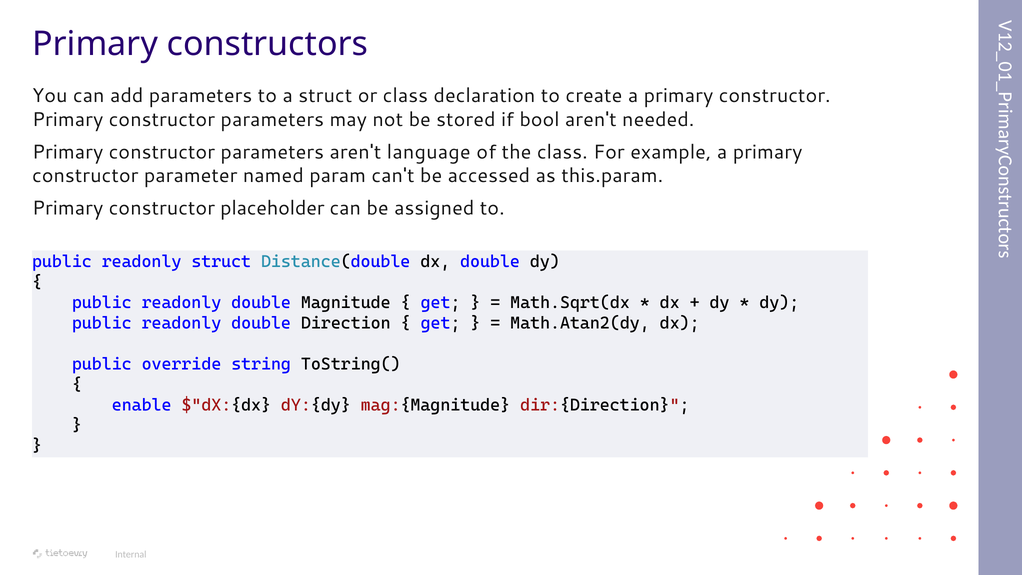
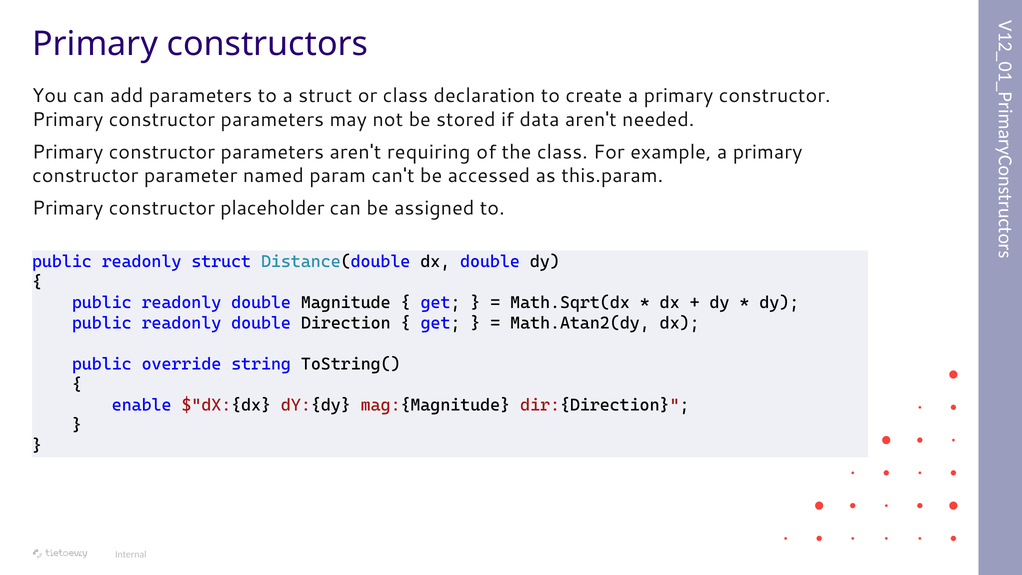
bool: bool -> data
language: language -> requiring
